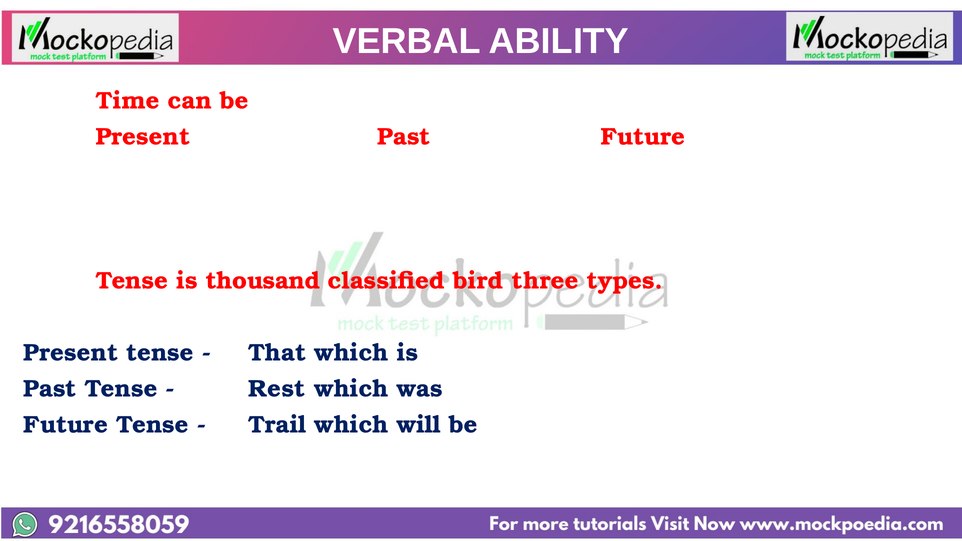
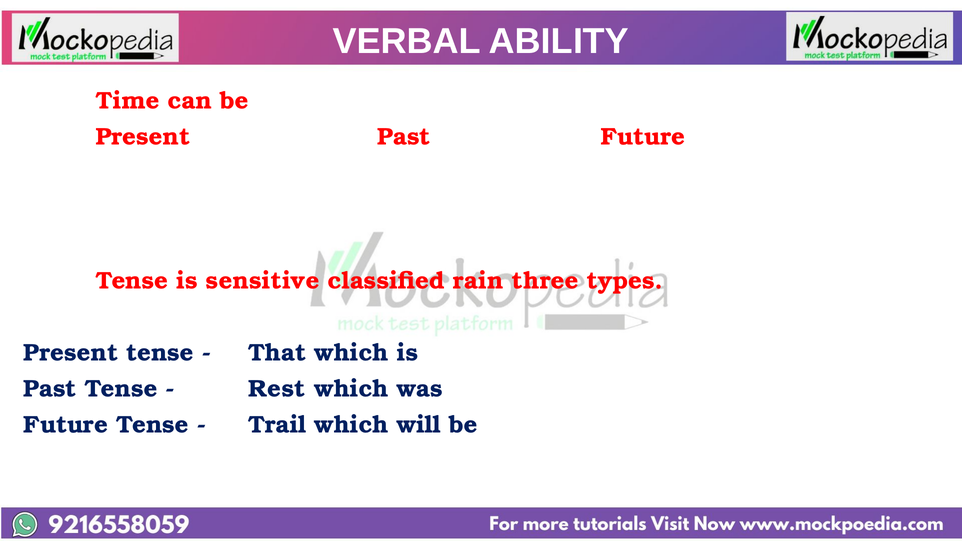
thousand: thousand -> sensitive
bird: bird -> rain
